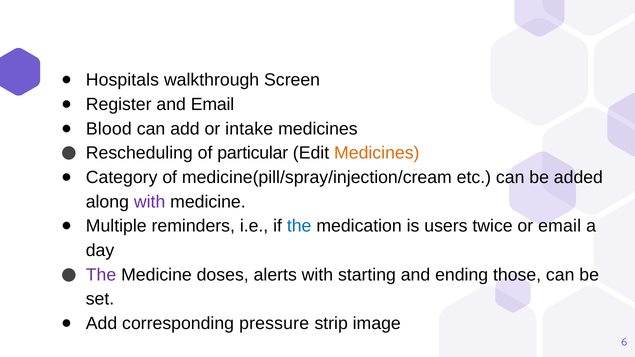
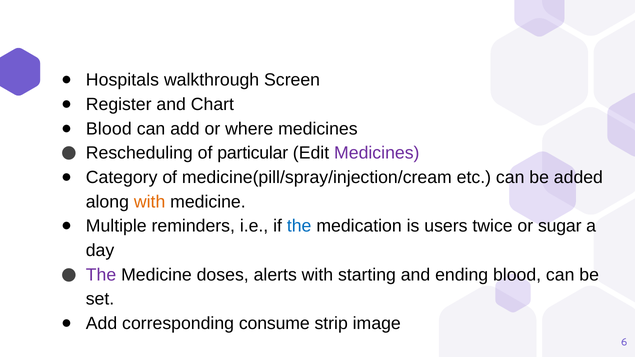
and Email: Email -> Chart
intake: intake -> where
Medicines at (377, 153) colour: orange -> purple
with at (150, 202) colour: purple -> orange
or email: email -> sugar
ending those: those -> blood
pressure: pressure -> consume
